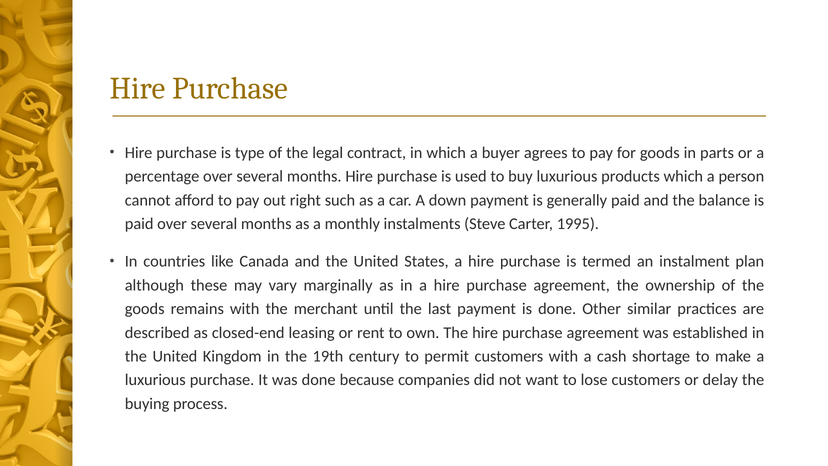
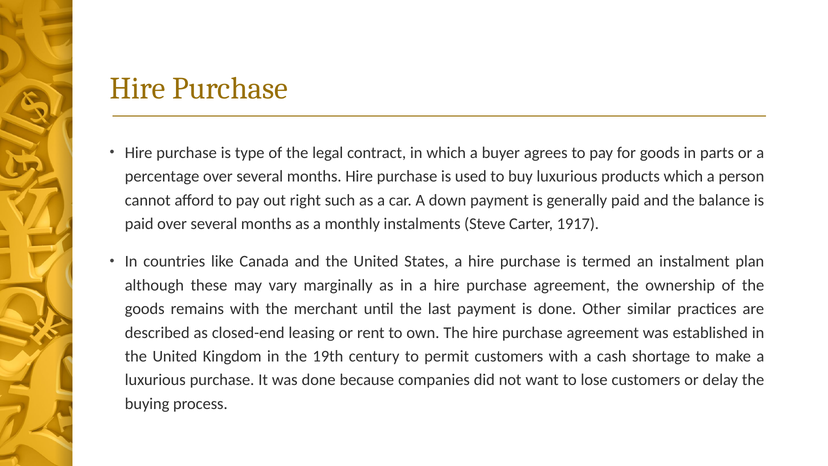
1995: 1995 -> 1917
